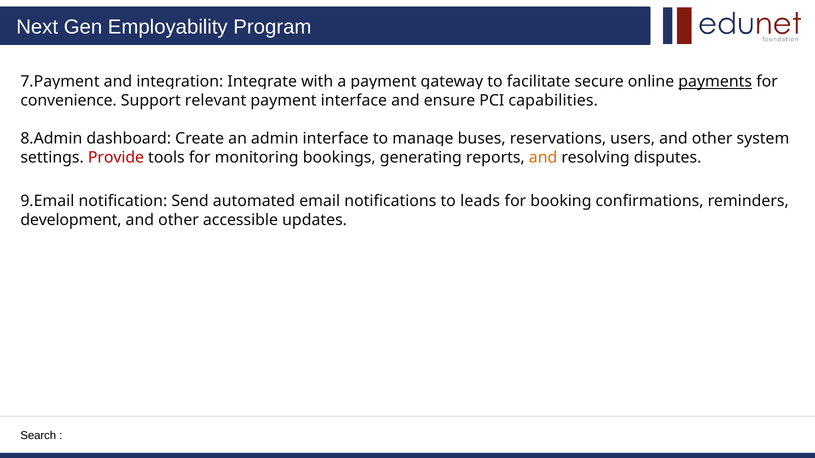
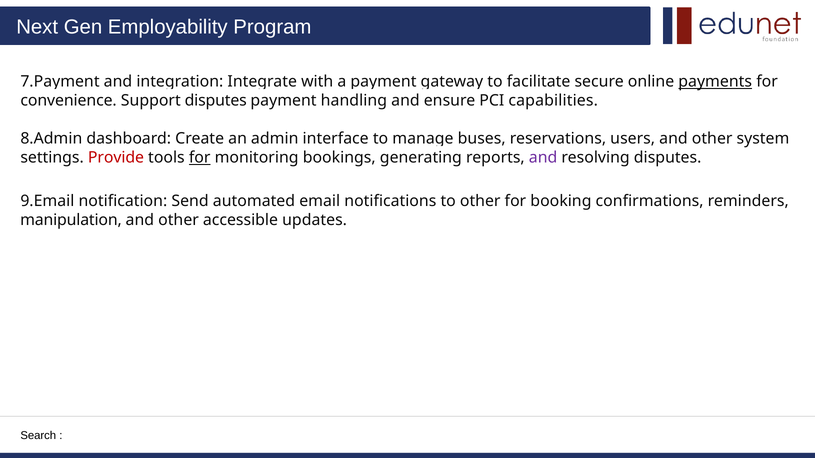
Support relevant: relevant -> disputes
payment interface: interface -> handling
for at (200, 158) underline: none -> present
and at (543, 158) colour: orange -> purple
to leads: leads -> other
development: development -> manipulation
